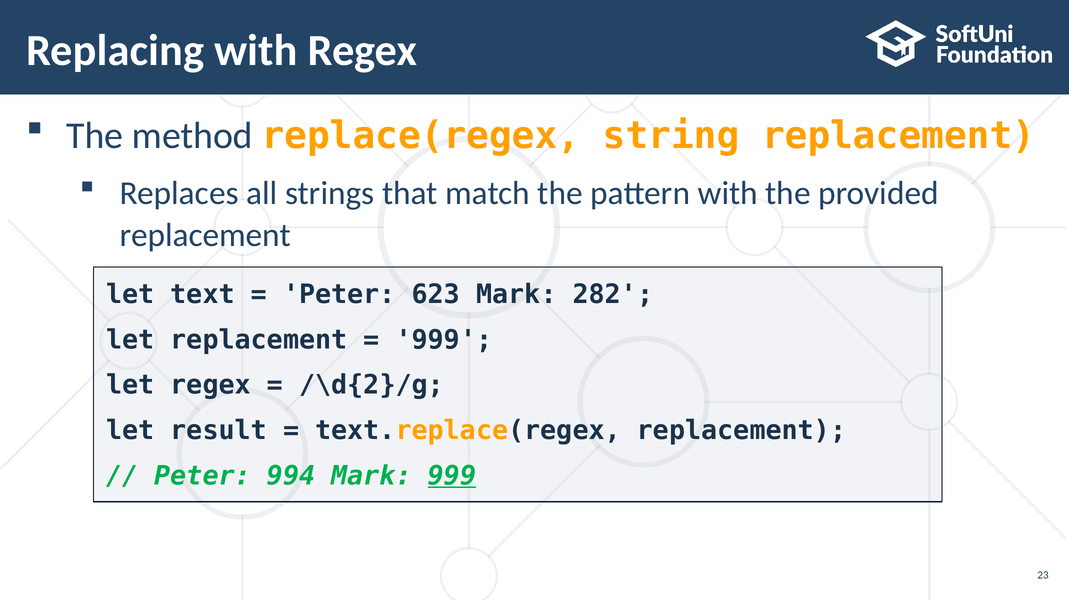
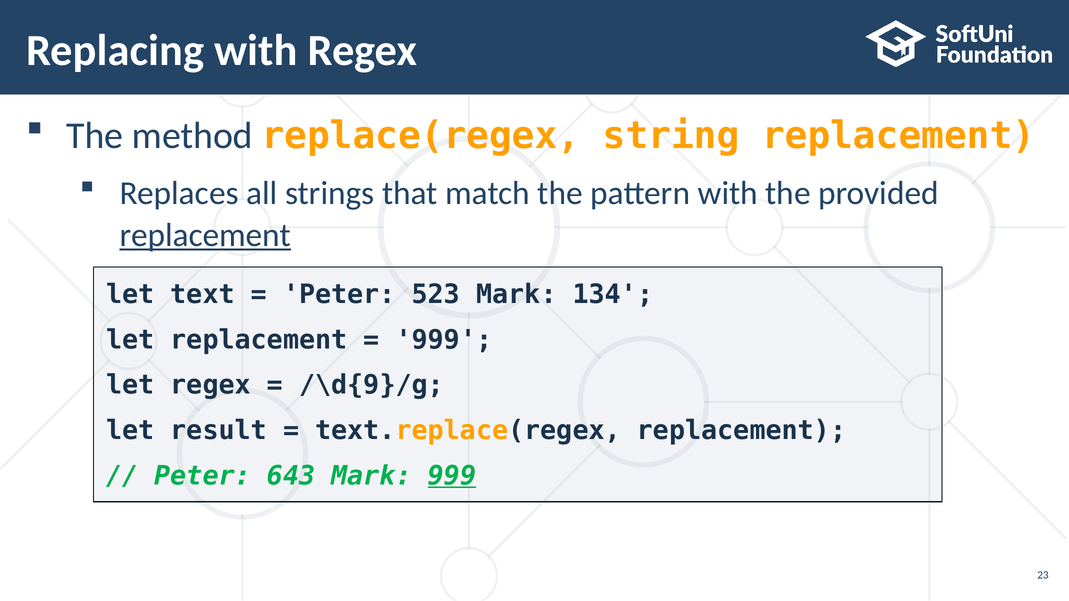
replacement at (205, 236) underline: none -> present
623: 623 -> 523
282: 282 -> 134
/\d{2}/g: /\d{2}/g -> /\d{9}/g
994: 994 -> 643
